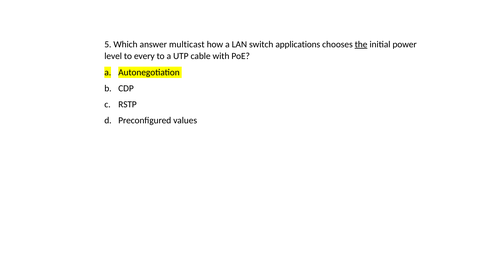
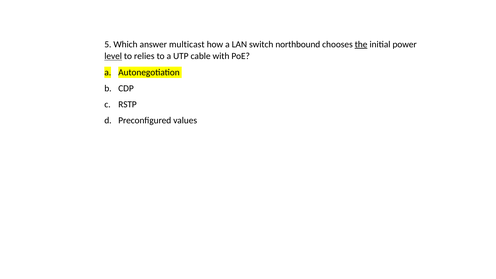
applications: applications -> northbound
level underline: none -> present
every: every -> relies
